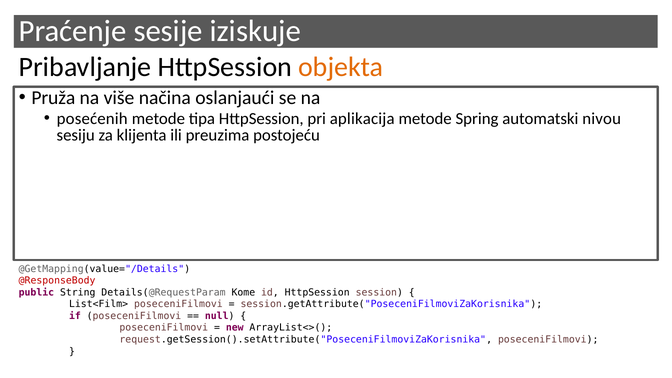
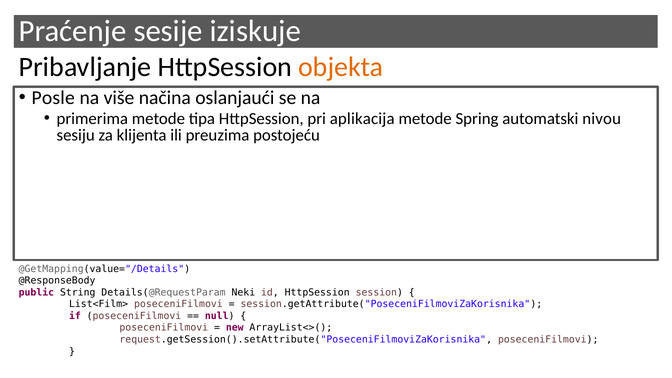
Pruža: Pruža -> Posle
posećenih: posećenih -> primerima
@ResponseBody colour: red -> black
Kome: Kome -> Neki
